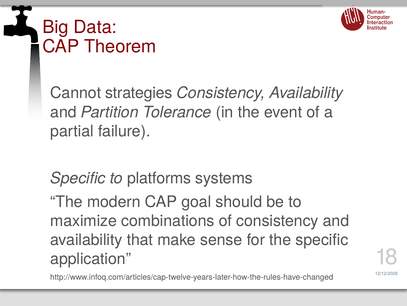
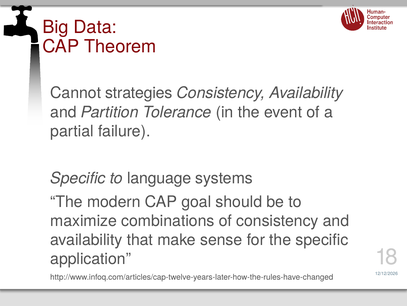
platforms: platforms -> language
